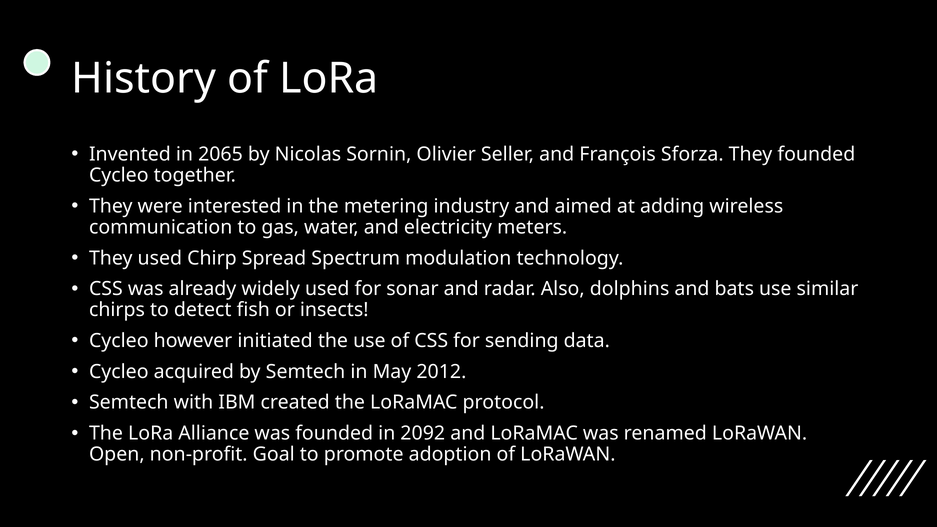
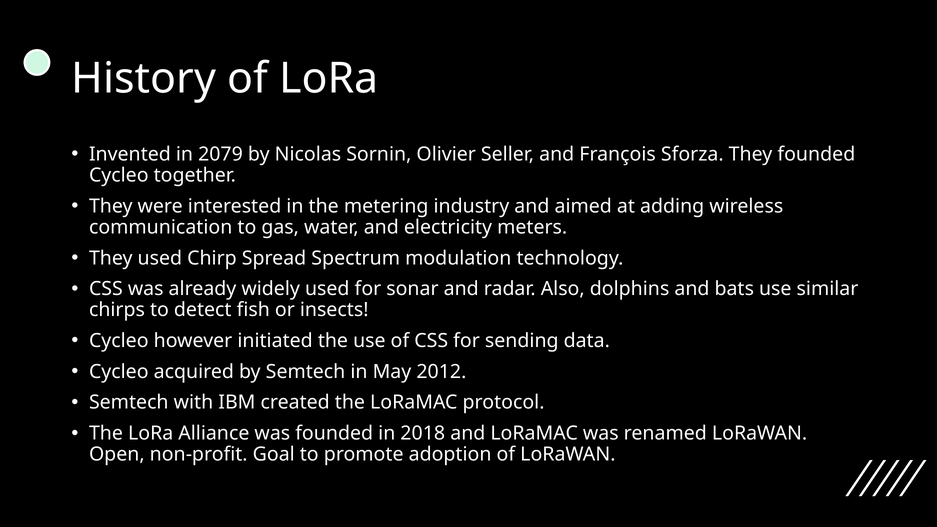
2065: 2065 -> 2079
2092: 2092 -> 2018
